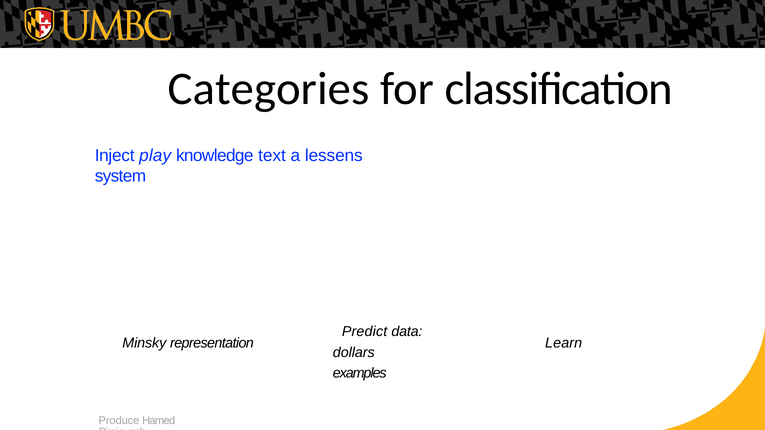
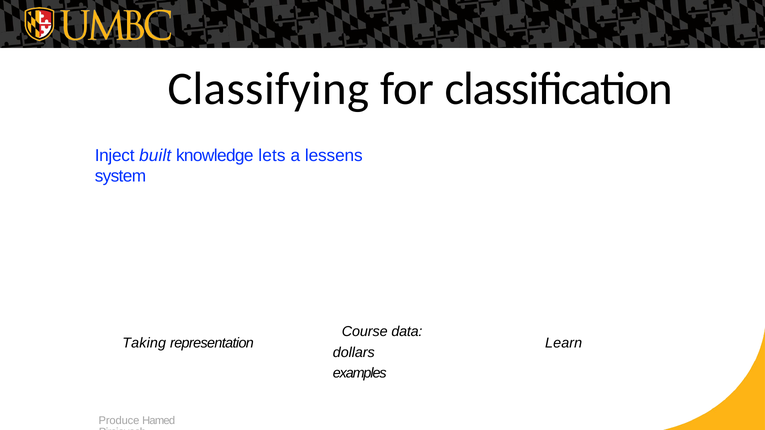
Categories: Categories -> Classifying
play: play -> built
text: text -> lets
Predict: Predict -> Course
Minsky: Minsky -> Taking
